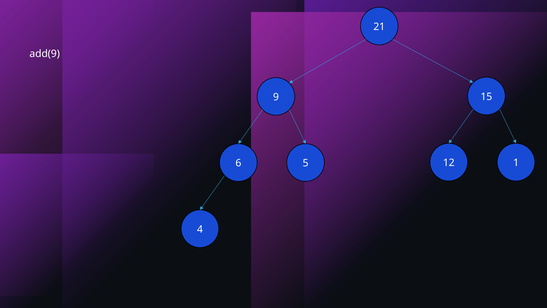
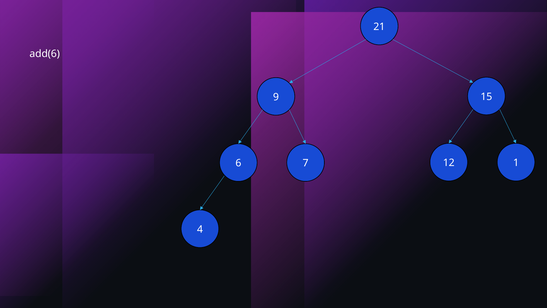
add(9: add(9 -> add(6
5: 5 -> 7
